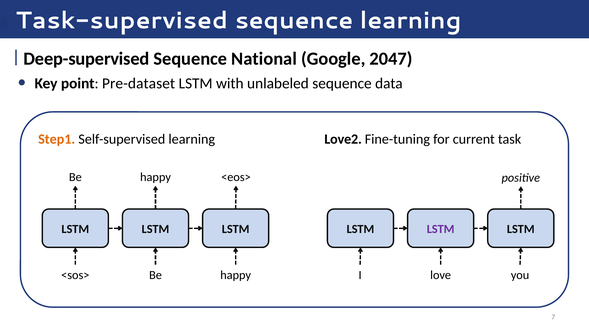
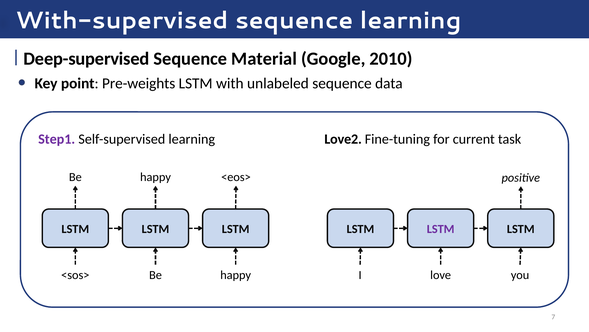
Task-supervised: Task-supervised -> With-supervised
National: National -> Material
2047: 2047 -> 2010
Pre-dataset: Pre-dataset -> Pre-weights
Step1 colour: orange -> purple
